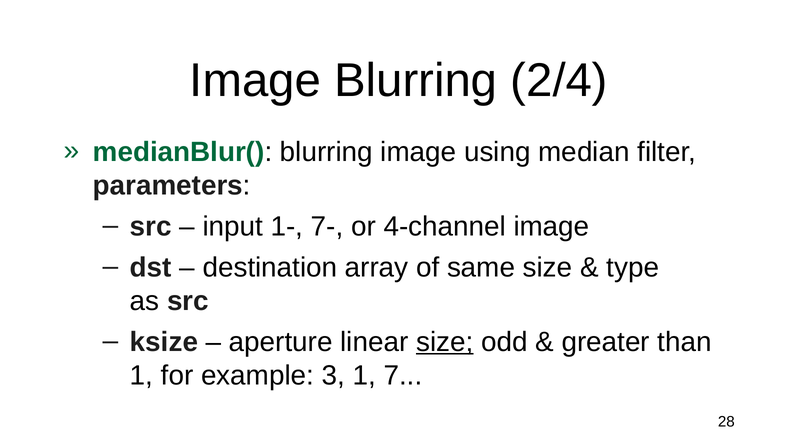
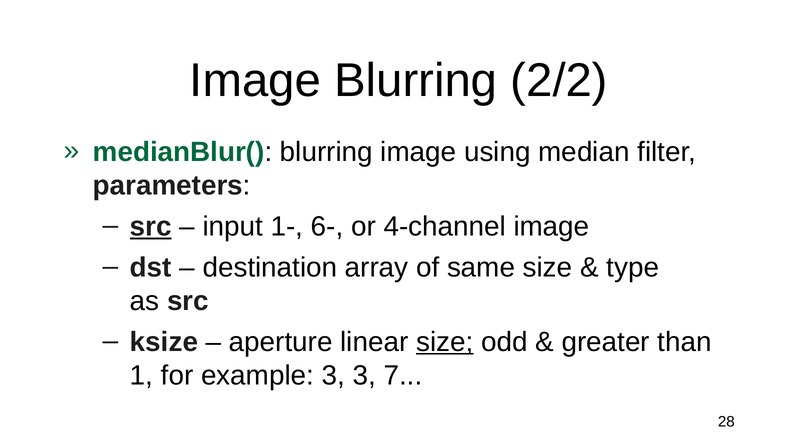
2/4: 2/4 -> 2/2
src at (151, 227) underline: none -> present
7-: 7- -> 6-
3 1: 1 -> 3
